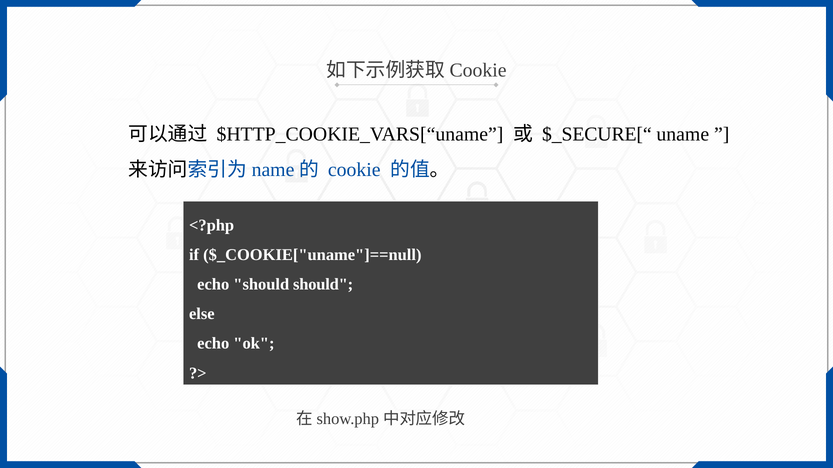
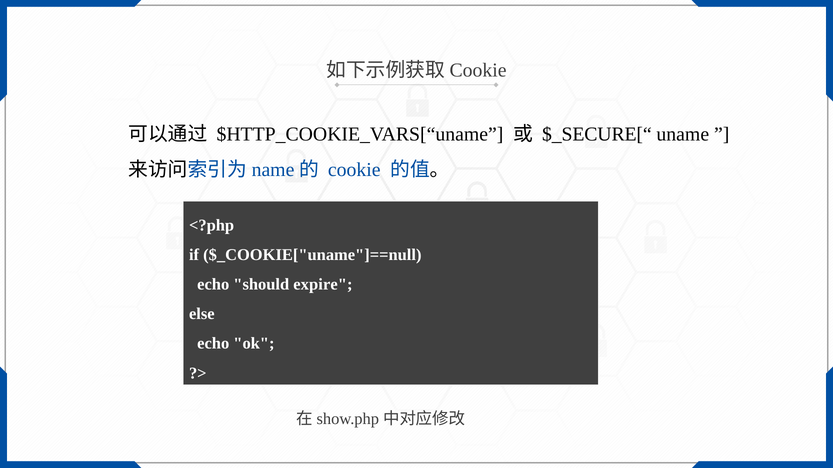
should should: should -> expire
